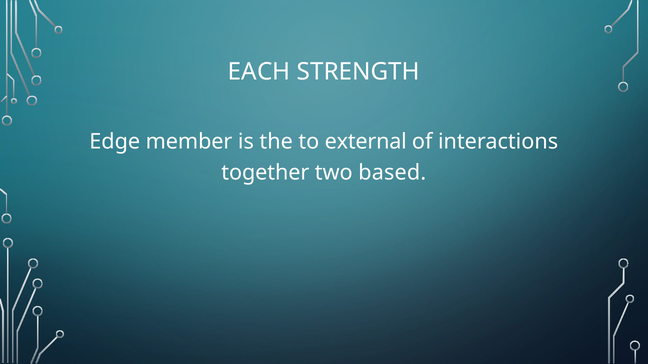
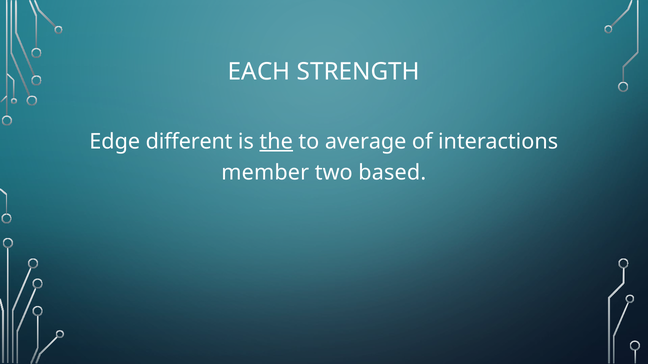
member: member -> different
the underline: none -> present
external: external -> average
together: together -> member
